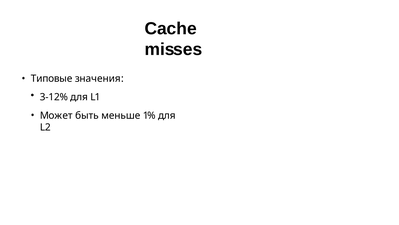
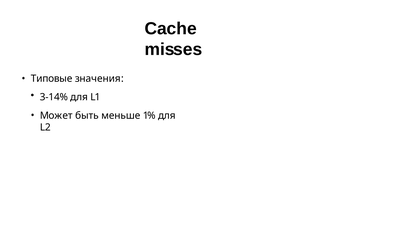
3-12%: 3-12% -> 3-14%
